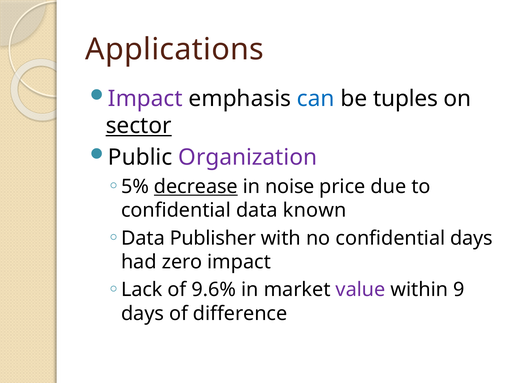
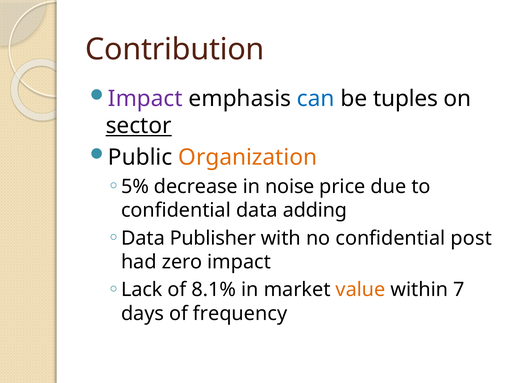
Applications: Applications -> Contribution
Organization colour: purple -> orange
decrease underline: present -> none
known: known -> adding
confidential days: days -> post
9.6%: 9.6% -> 8.1%
value colour: purple -> orange
9: 9 -> 7
difference: difference -> frequency
